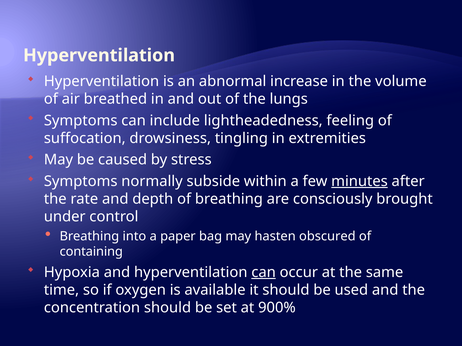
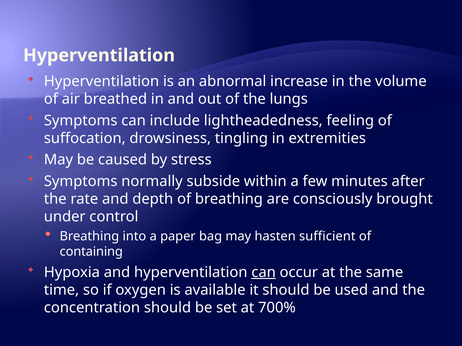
minutes underline: present -> none
obscured: obscured -> sufficient
900%: 900% -> 700%
